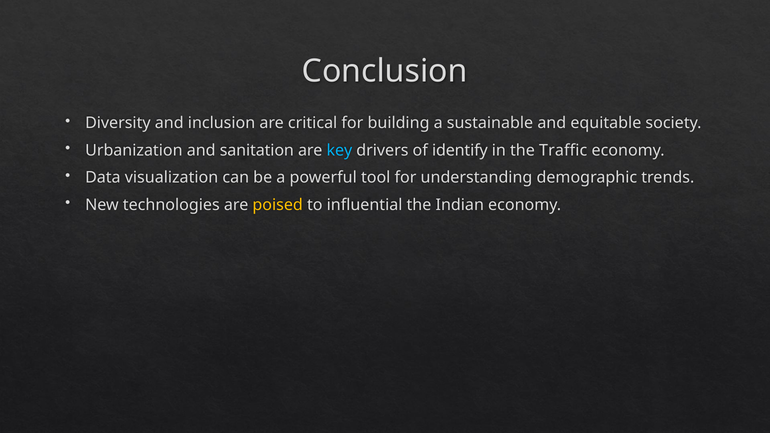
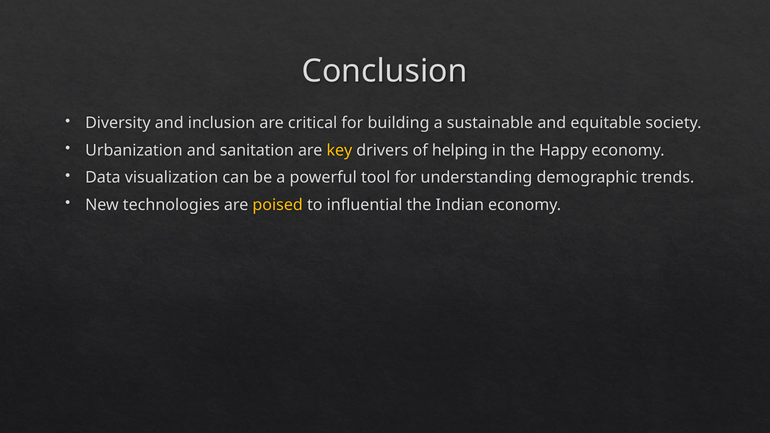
key colour: light blue -> yellow
identify: identify -> helping
Traffic: Traffic -> Happy
